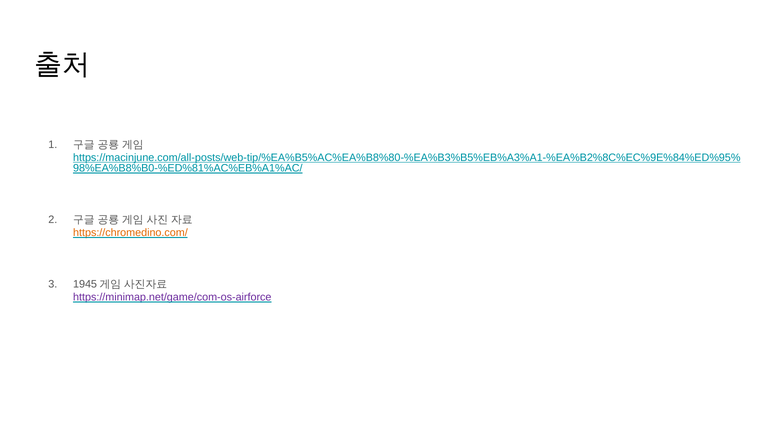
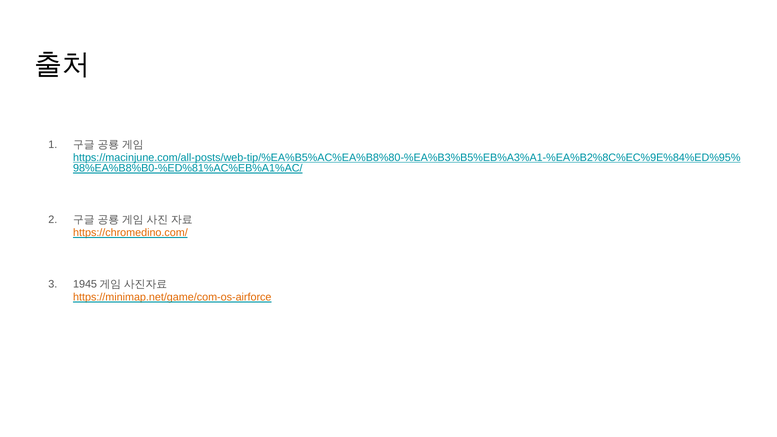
https://minimap.net/game/com-os-airforce colour: purple -> orange
